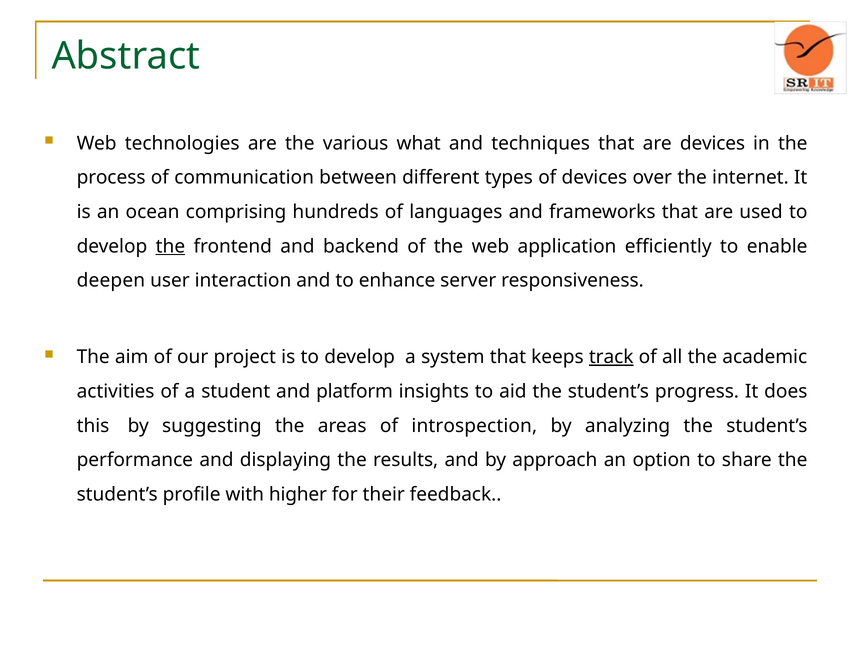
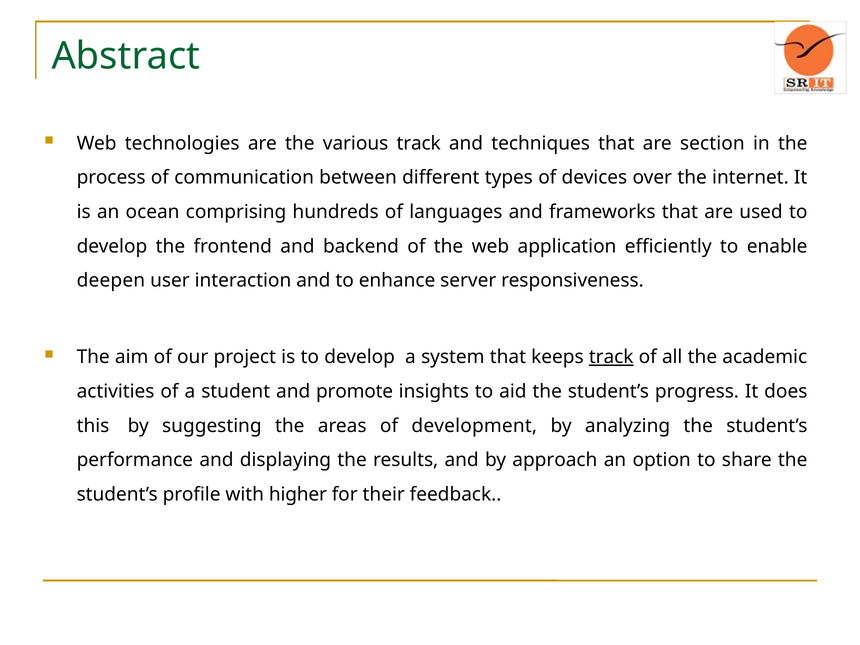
various what: what -> track
are devices: devices -> section
the at (170, 246) underline: present -> none
platform: platform -> promote
introspection: introspection -> development
